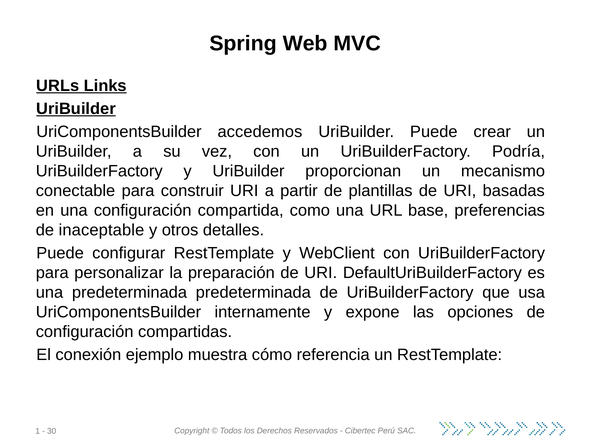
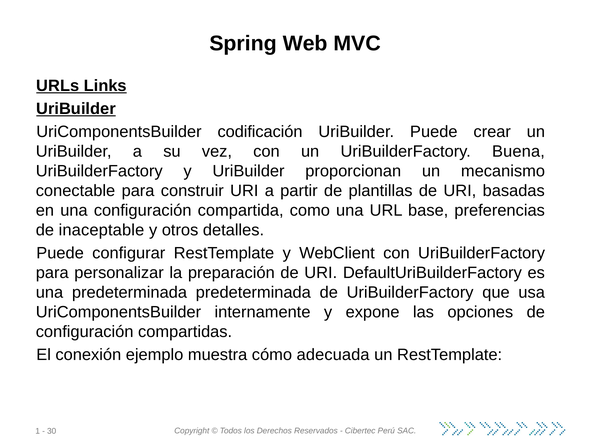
accedemos: accedemos -> codificación
Podría: Podría -> Buena
referencia: referencia -> adecuada
